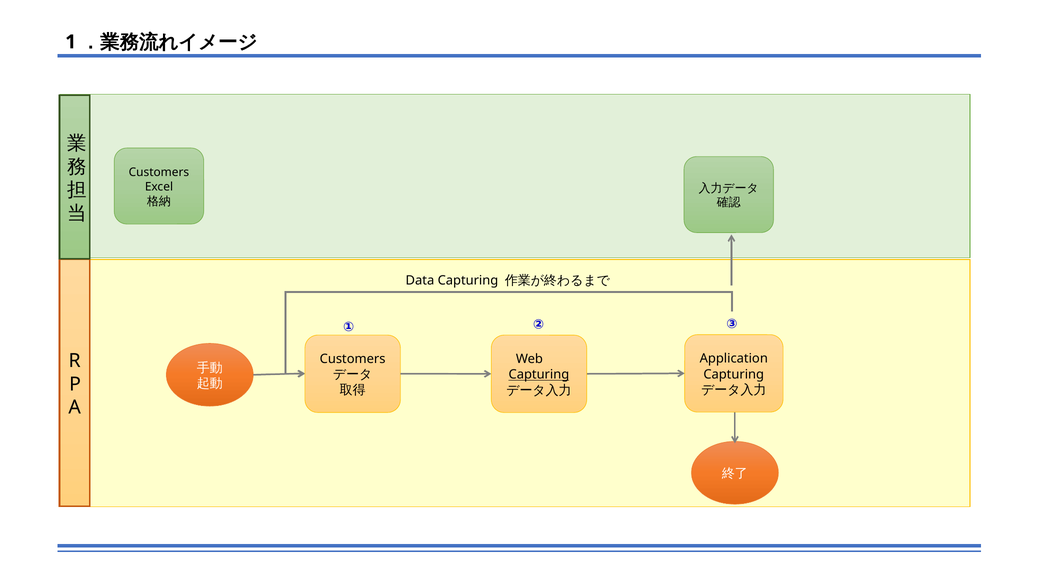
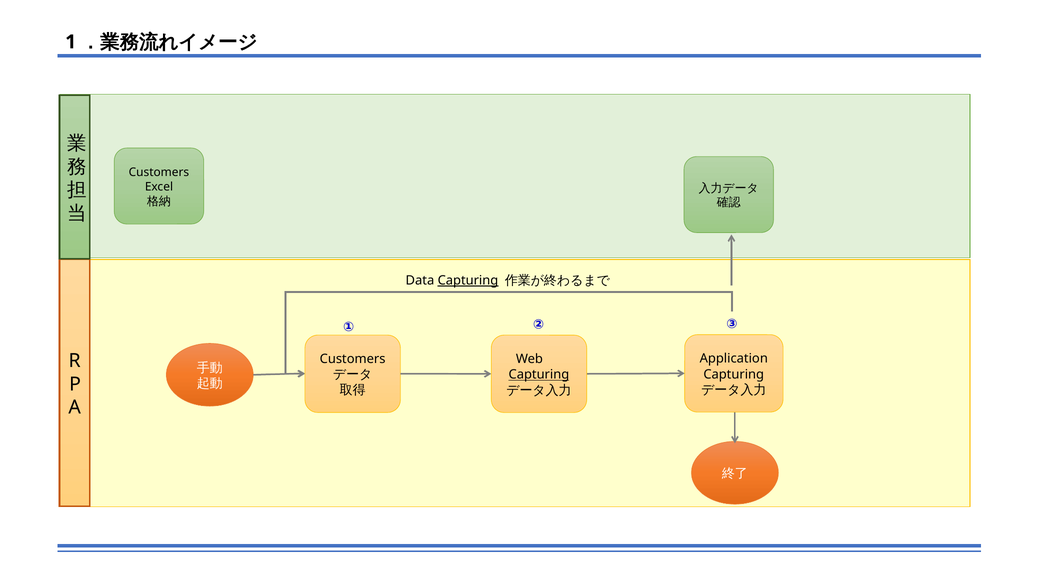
Capturing at (468, 281) underline: none -> present
